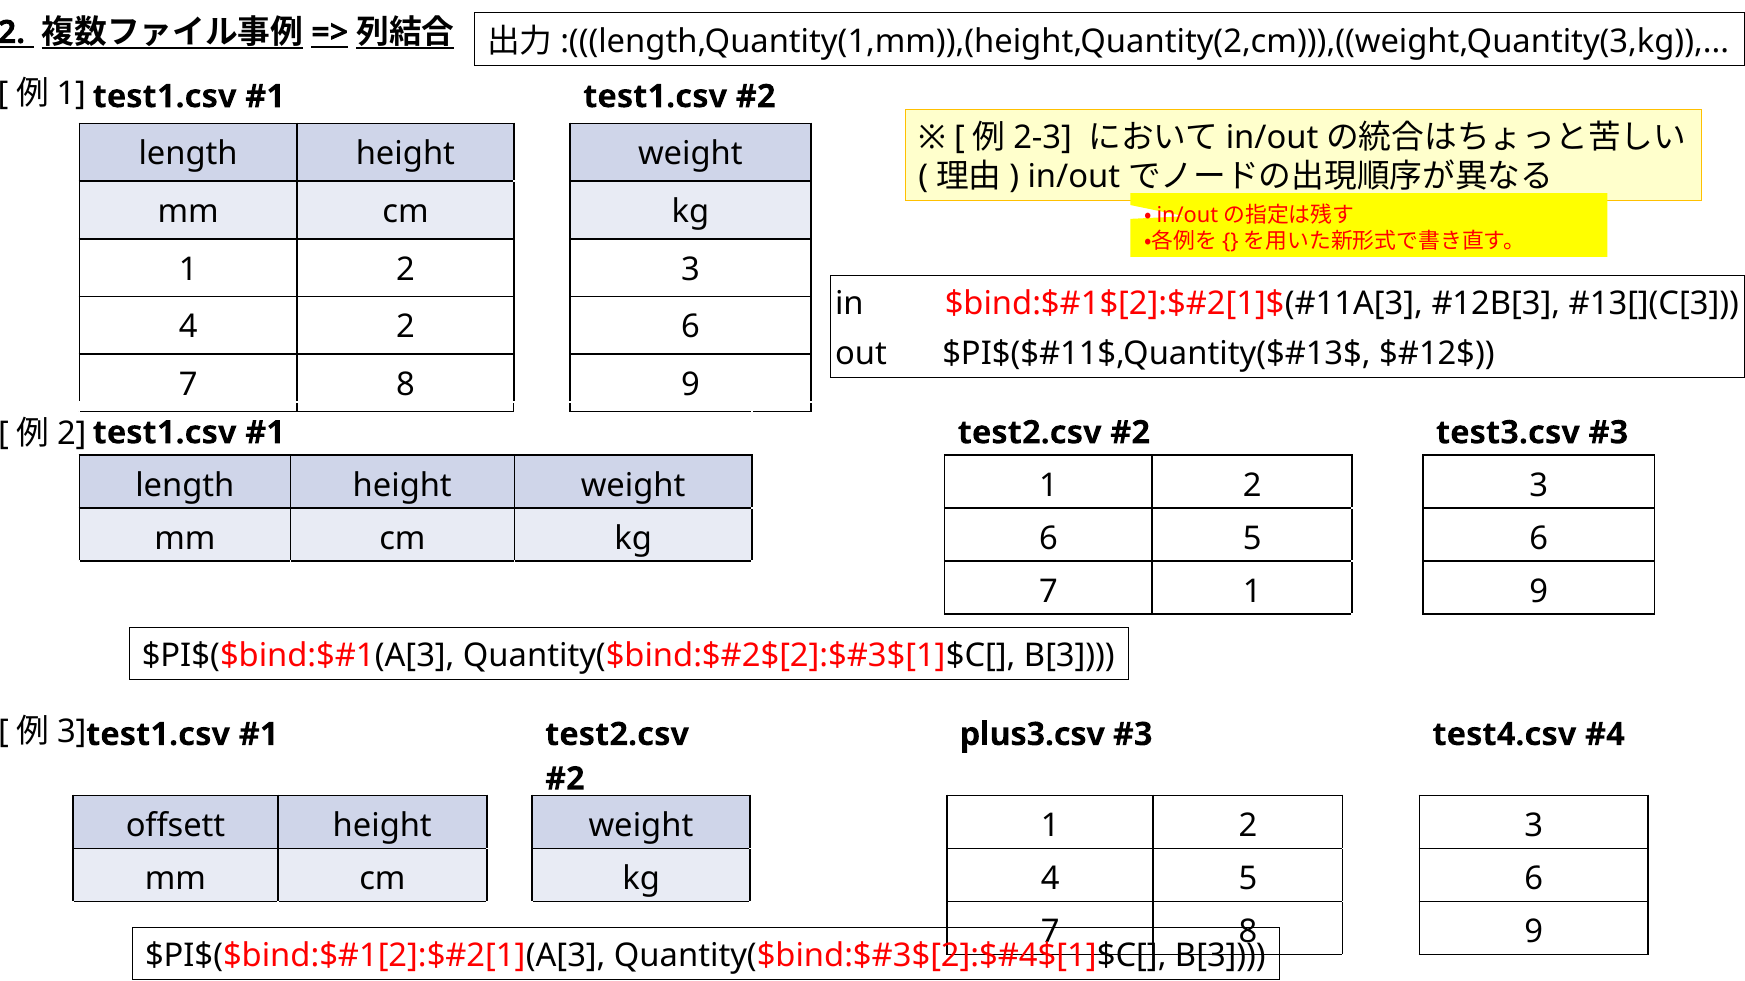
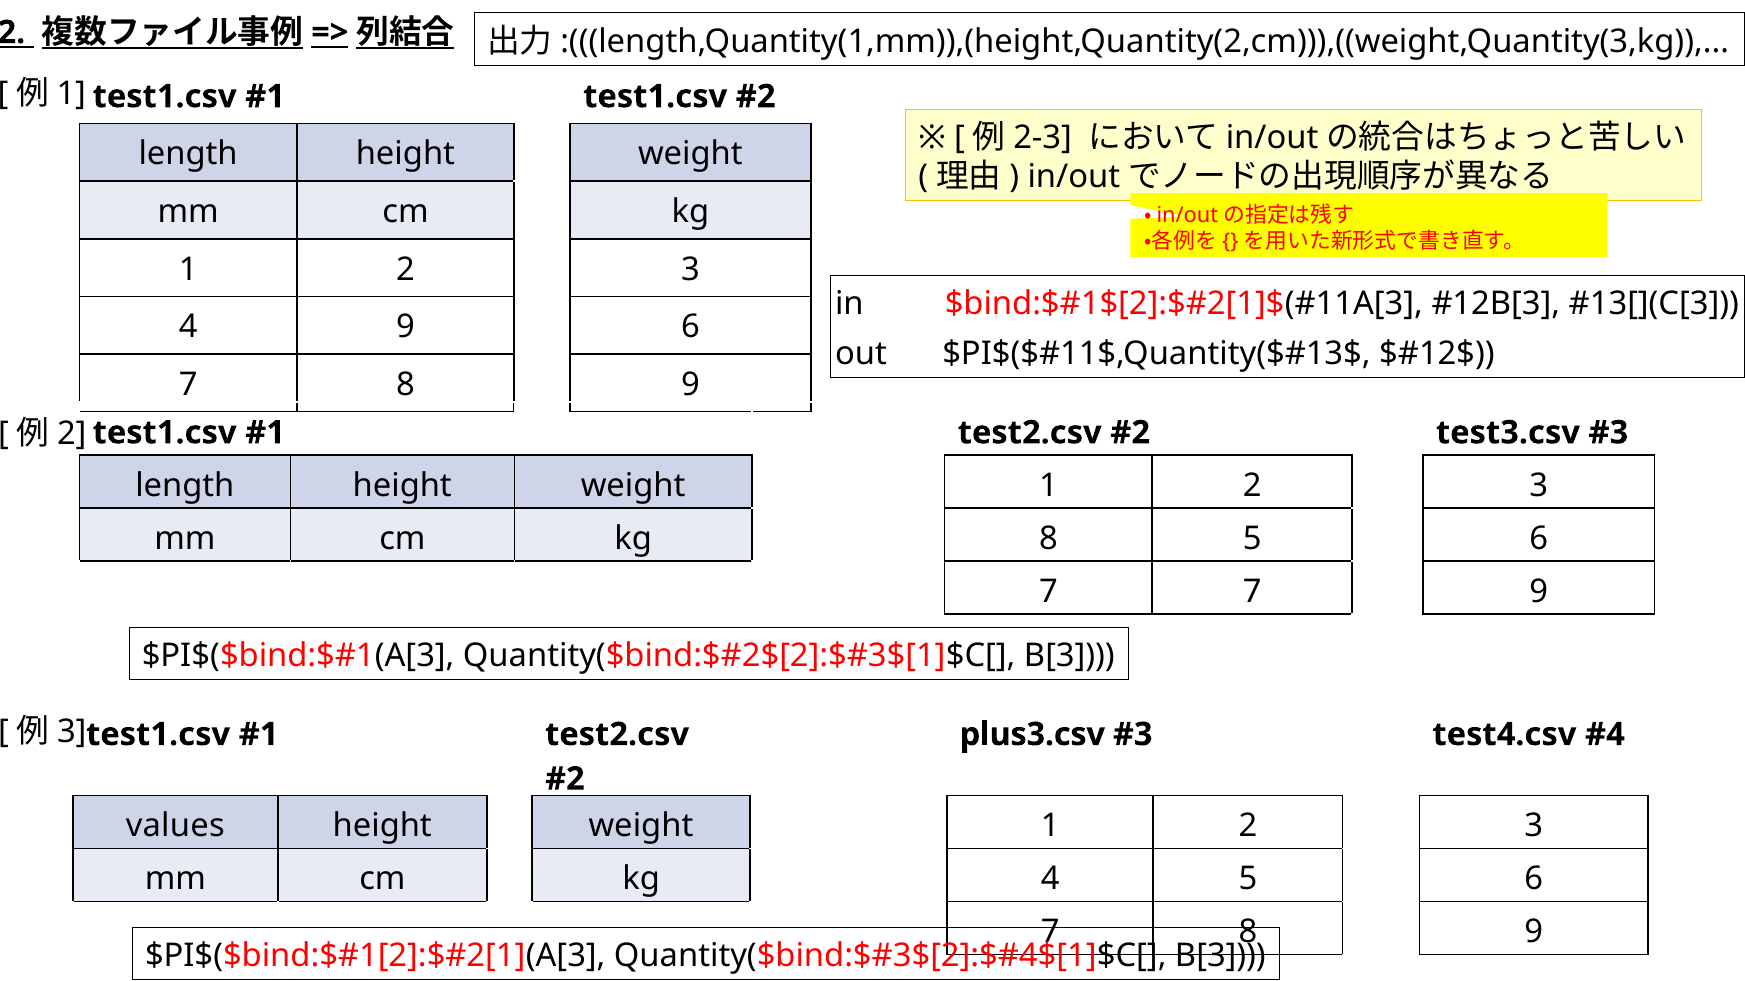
4 2: 2 -> 9
kg 6: 6 -> 8
7 1: 1 -> 7
offsett: offsett -> values
